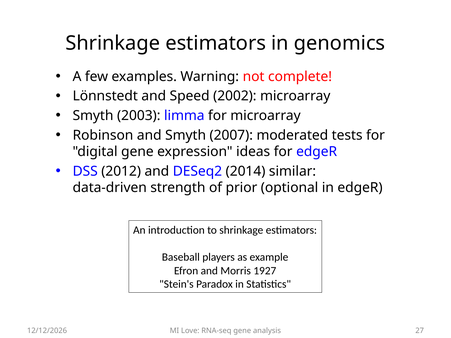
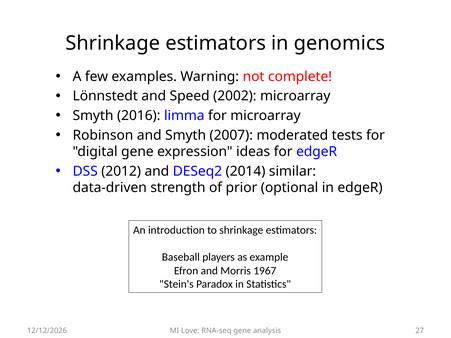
2003: 2003 -> 2016
1927: 1927 -> 1967
